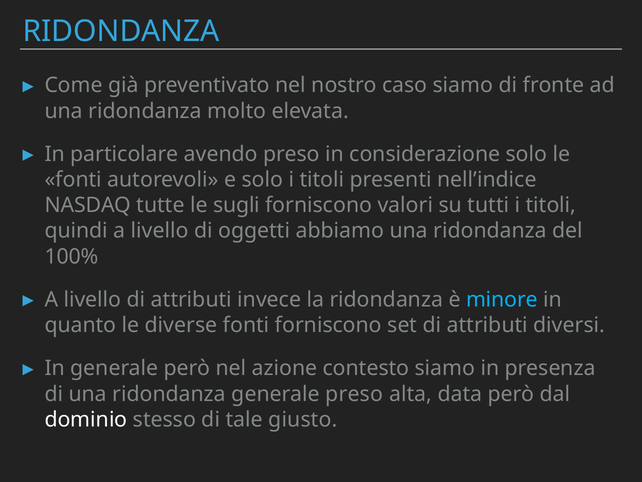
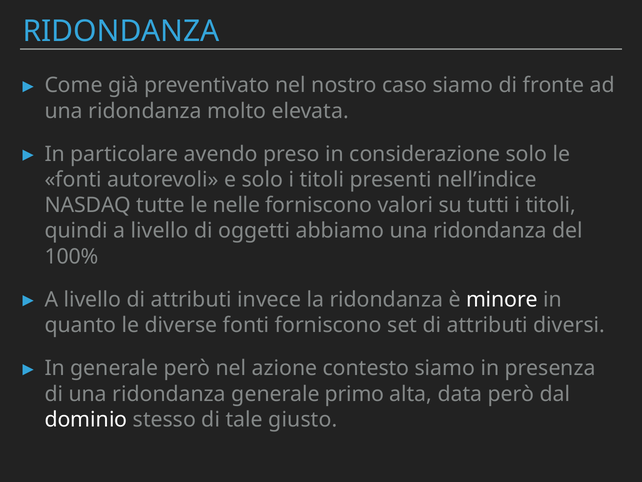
sugli: sugli -> nelle
minore colour: light blue -> white
generale preso: preso -> primo
